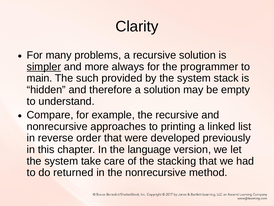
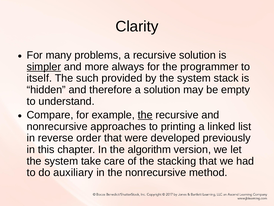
main: main -> itself
the at (145, 115) underline: none -> present
language: language -> algorithm
returned: returned -> auxiliary
